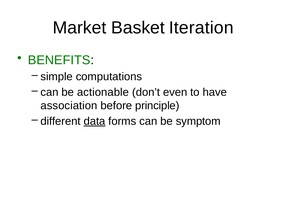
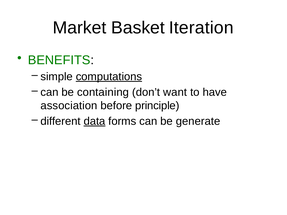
computations underline: none -> present
actionable: actionable -> containing
even: even -> want
symptom: symptom -> generate
